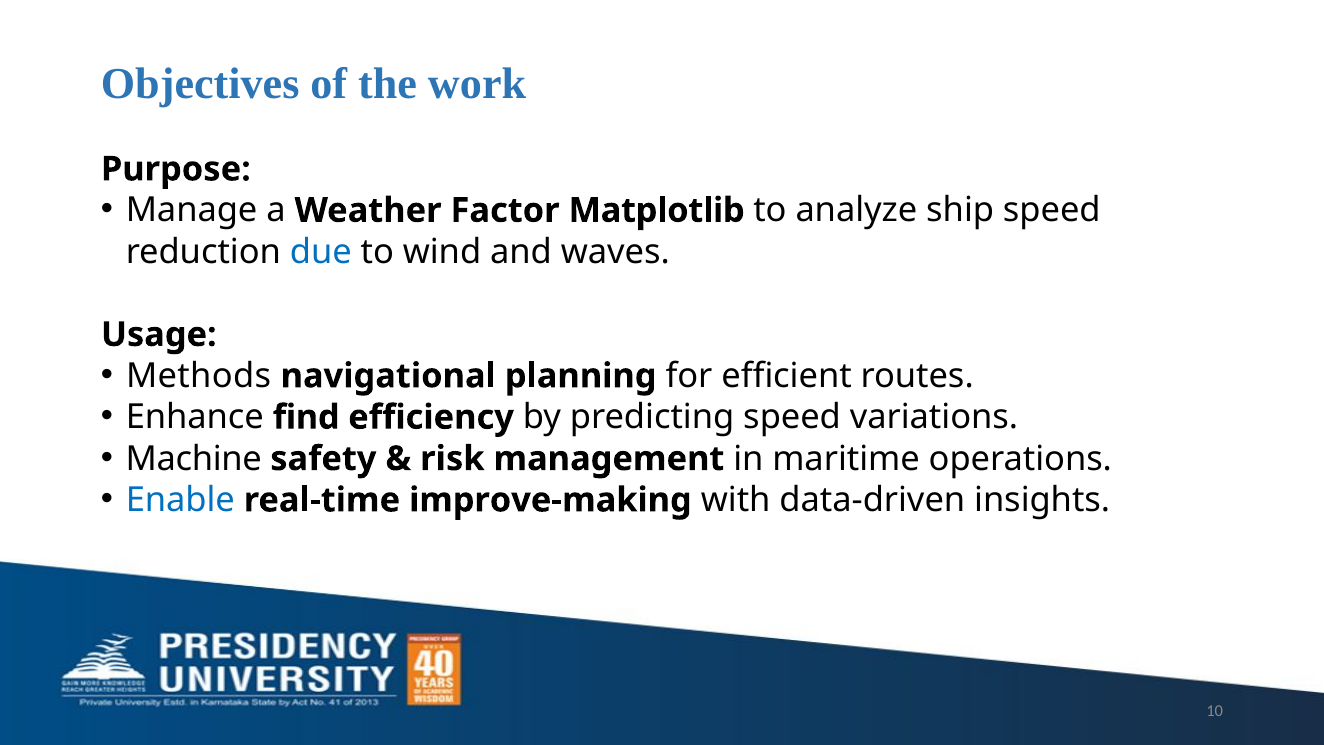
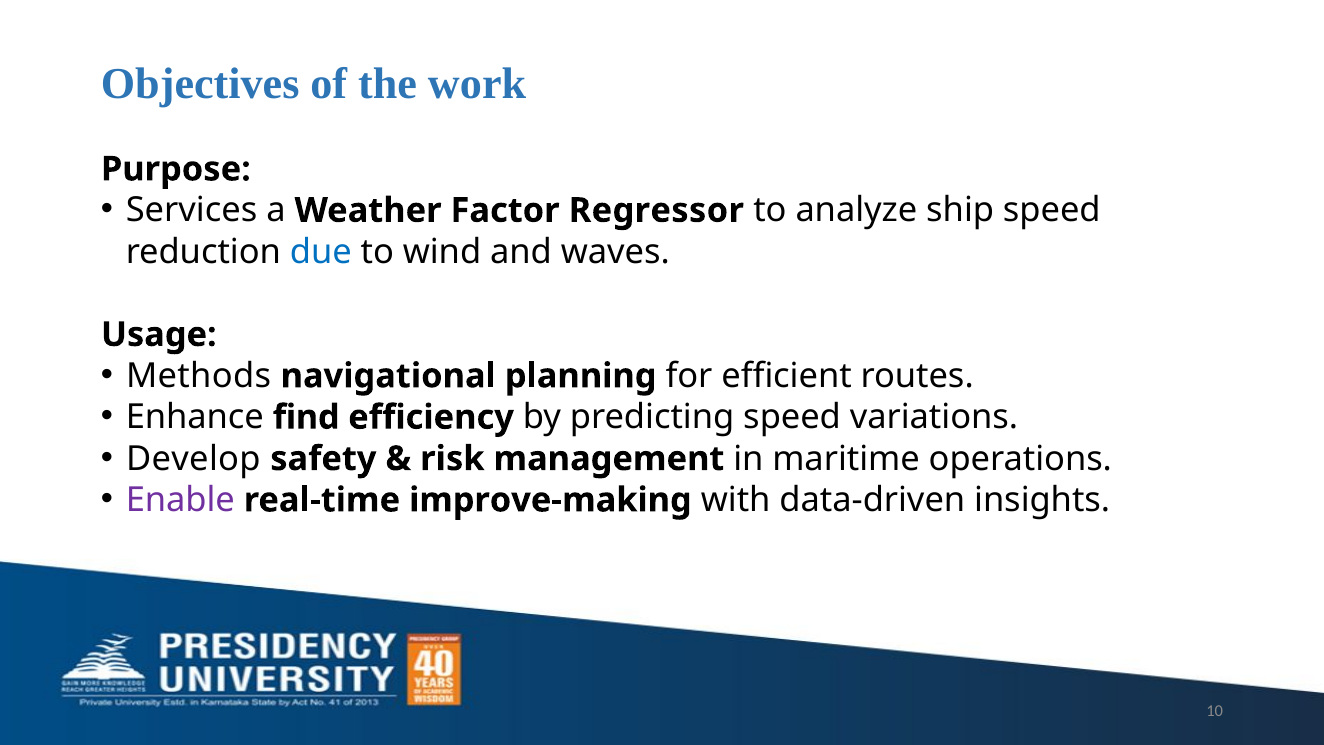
Manage: Manage -> Services
Matplotlib: Matplotlib -> Regressor
Machine: Machine -> Develop
Enable colour: blue -> purple
